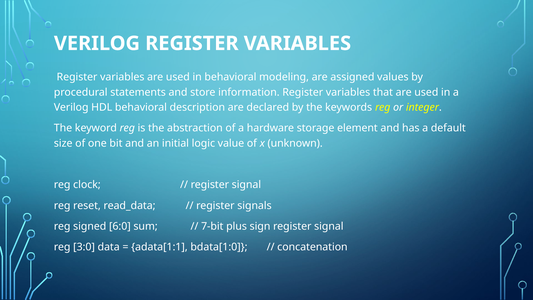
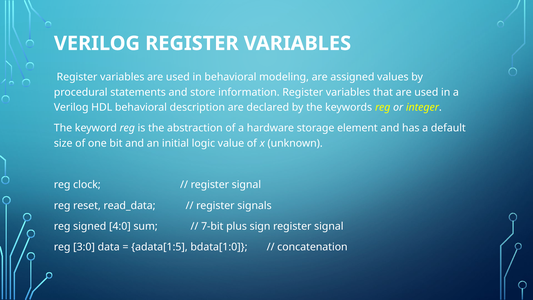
6:0: 6:0 -> 4:0
adata[1:1: adata[1:1 -> adata[1:5
